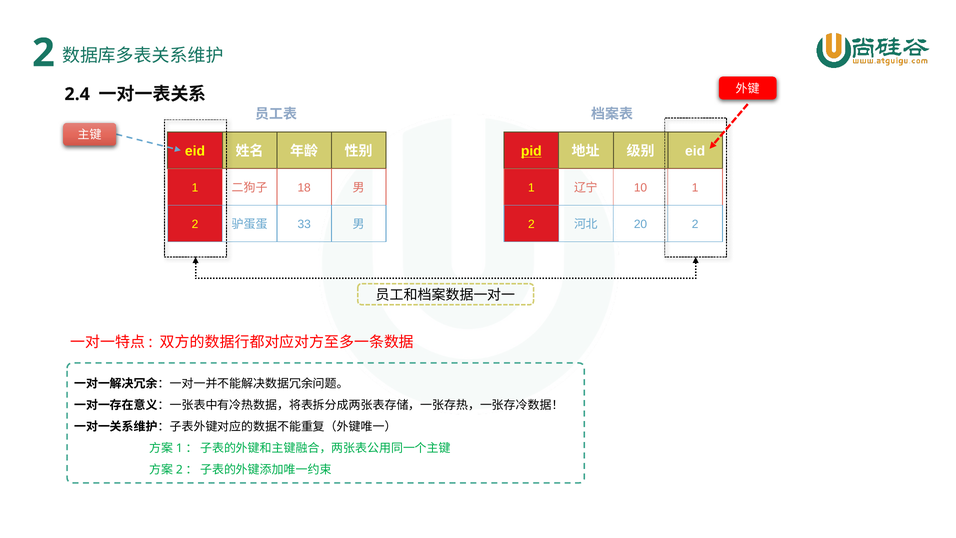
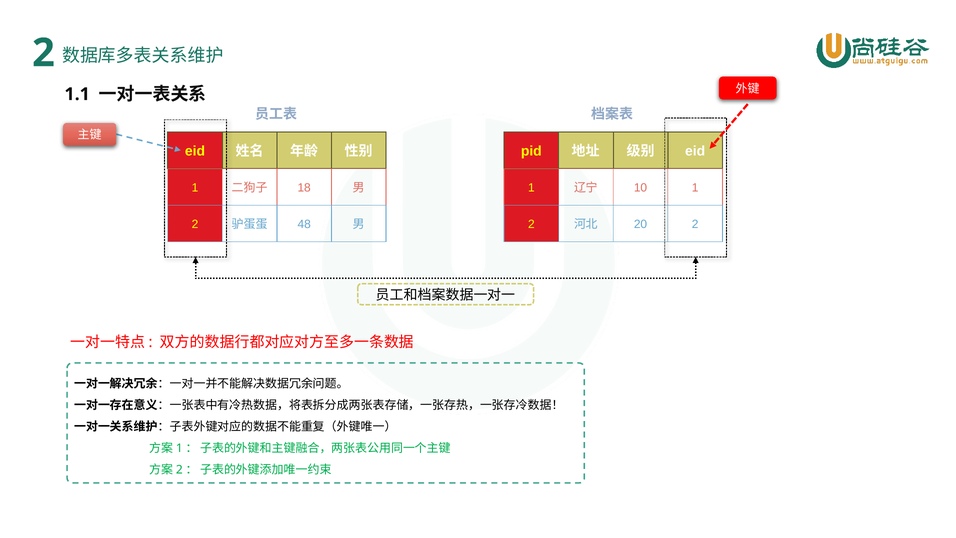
2.4: 2.4 -> 1.1
pid underline: present -> none
33: 33 -> 48
